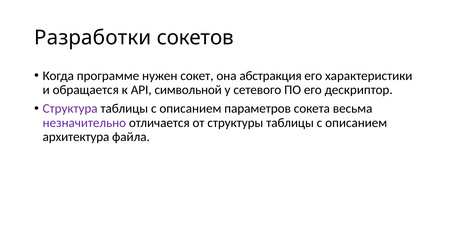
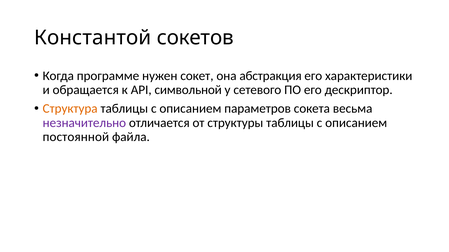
Разработки: Разработки -> Константой
Структура colour: purple -> orange
архитектура: архитектура -> постоянной
